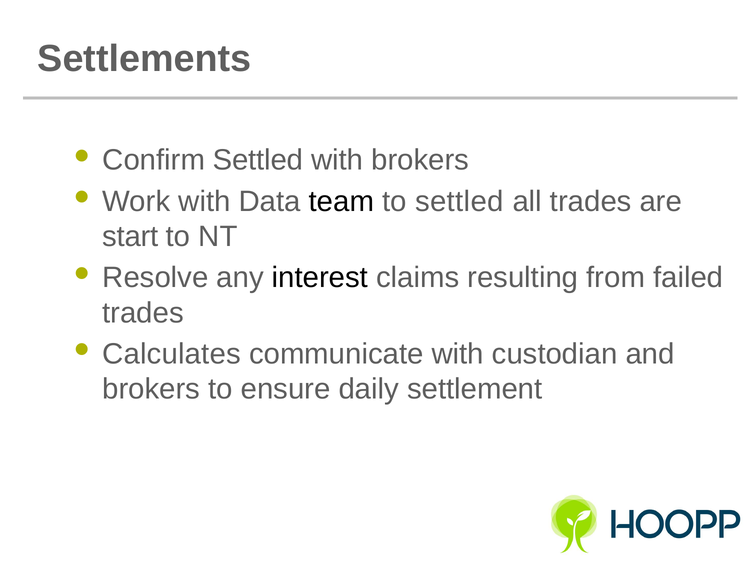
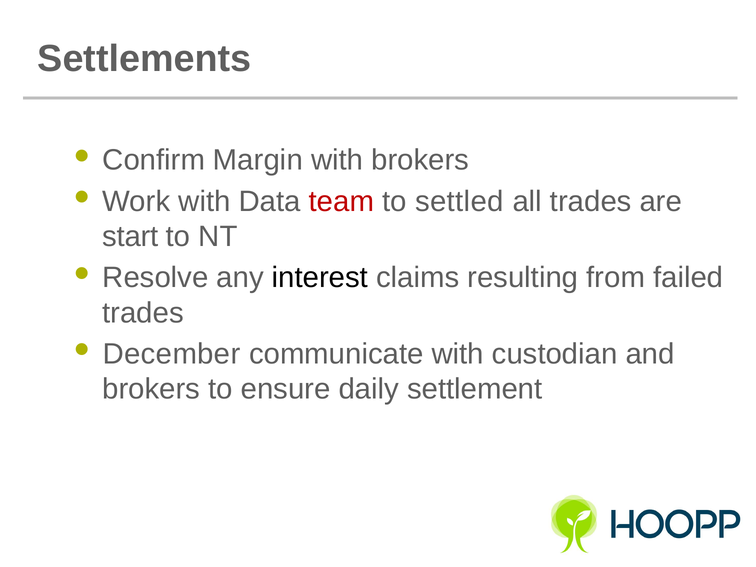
Confirm Settled: Settled -> Margin
team colour: black -> red
Calculates: Calculates -> December
